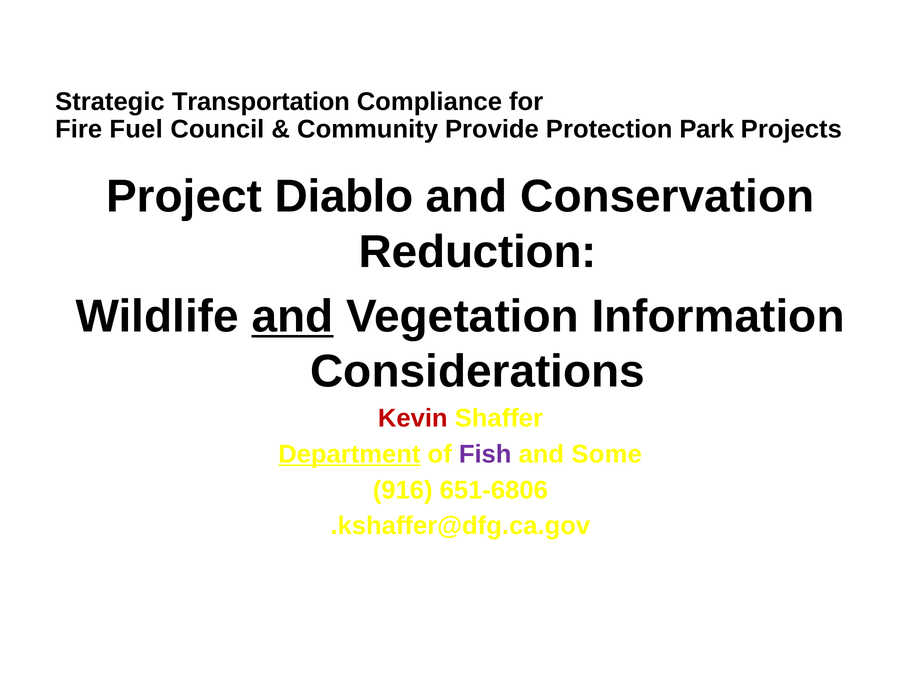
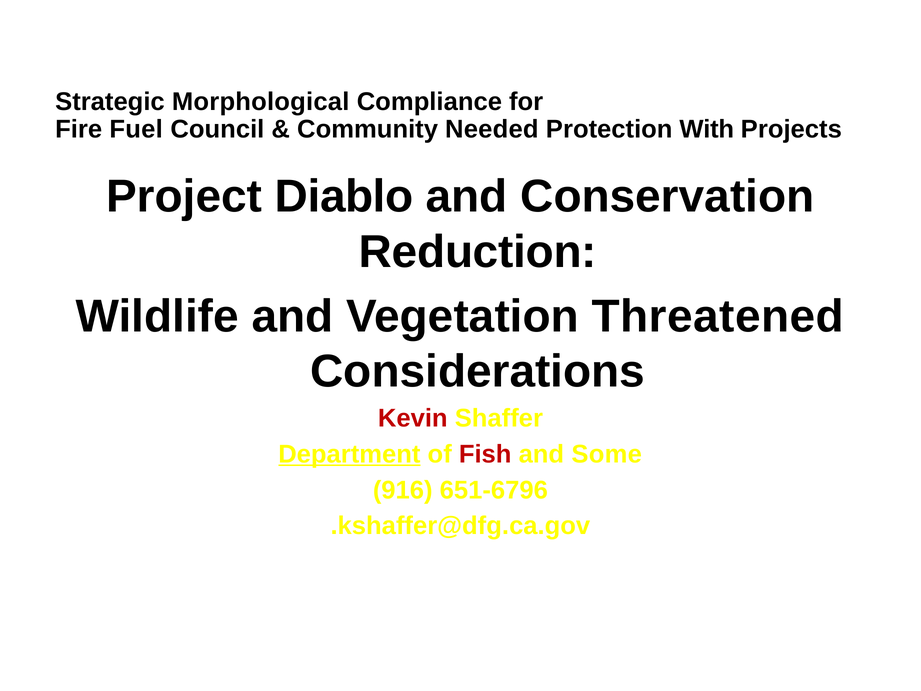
Transportation: Transportation -> Morphological
Provide: Provide -> Needed
Park: Park -> With
and at (292, 316) underline: present -> none
Information: Information -> Threatened
Fish colour: purple -> red
651-6806: 651-6806 -> 651-6796
